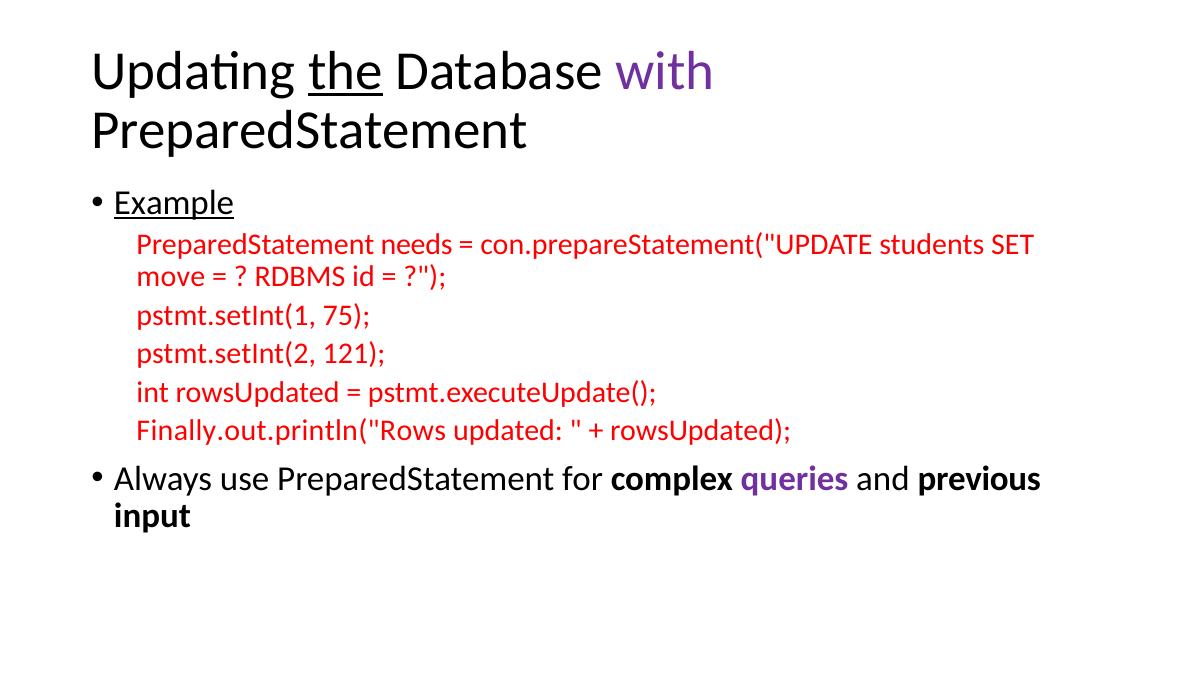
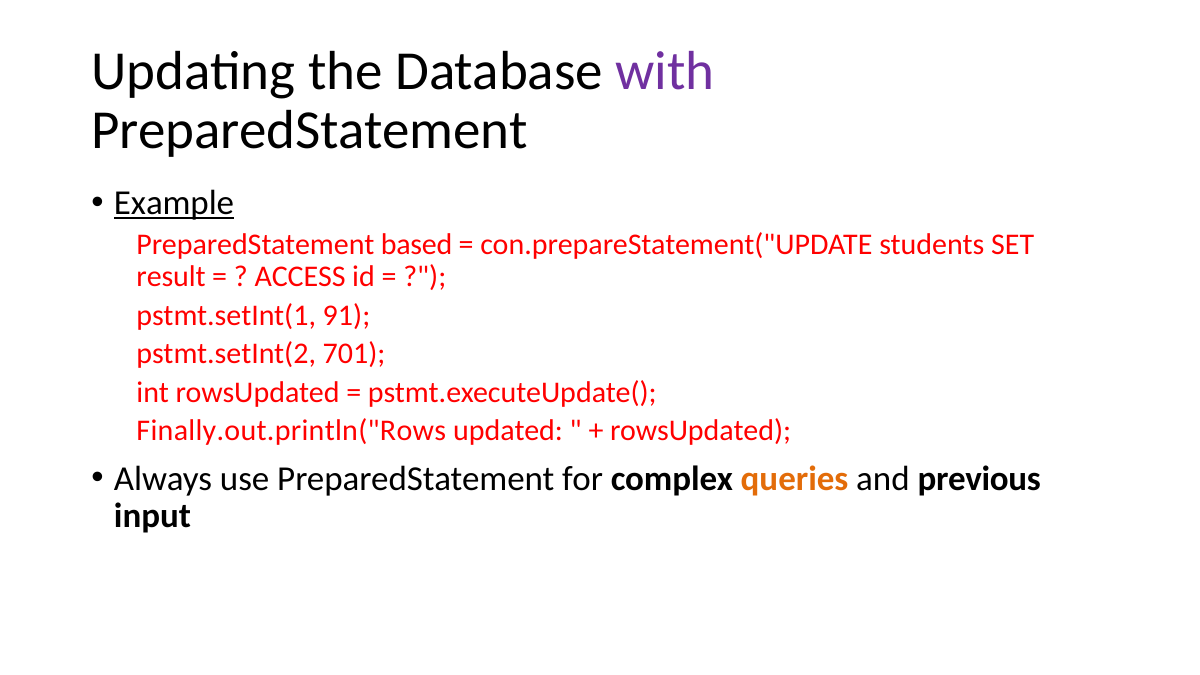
the underline: present -> none
needs: needs -> based
move: move -> result
RDBMS: RDBMS -> ACCESS
75: 75 -> 91
121: 121 -> 701
queries colour: purple -> orange
